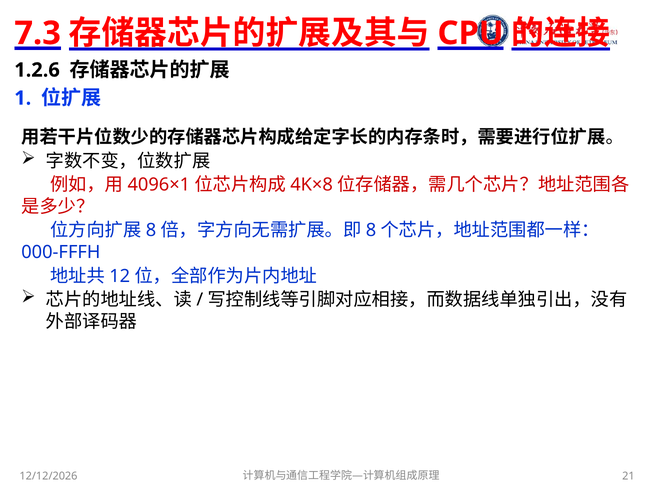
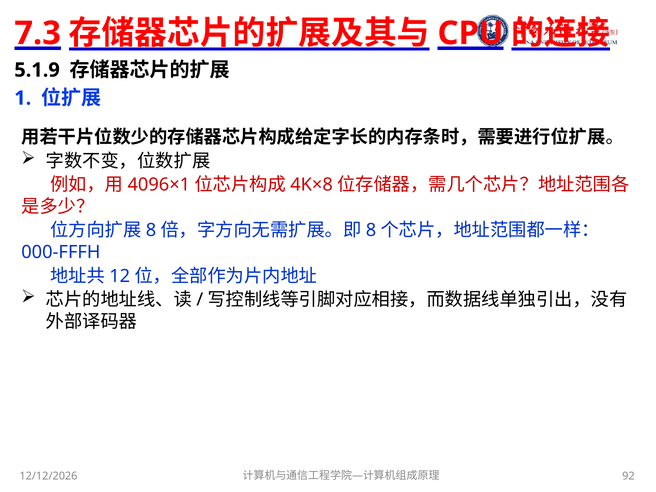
1.2.6: 1.2.6 -> 5.1.9
21: 21 -> 92
